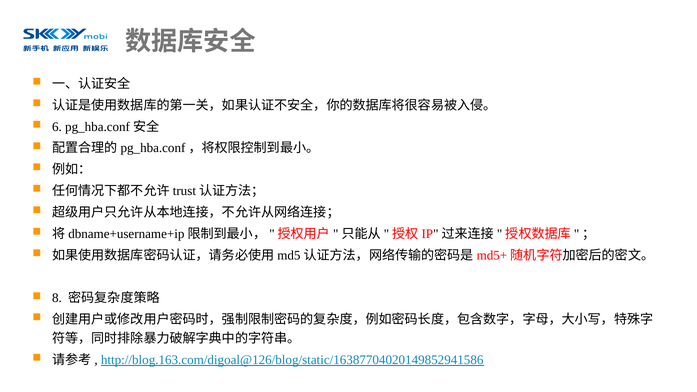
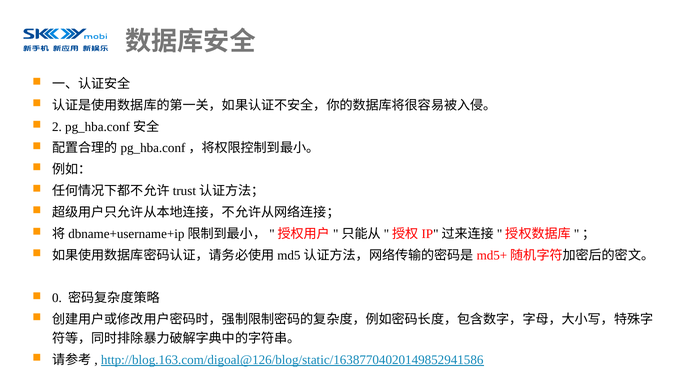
6: 6 -> 2
8: 8 -> 0
